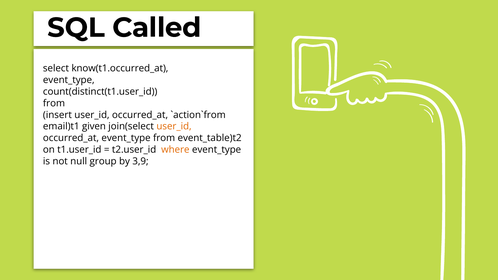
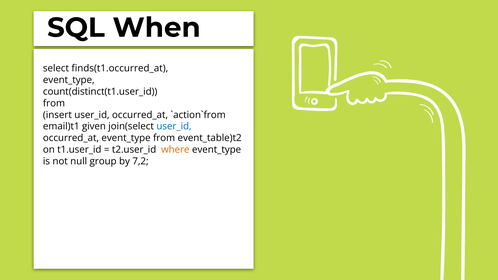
Called: Called -> When
know(t1.occurred_at: know(t1.occurred_at -> finds(t1.occurred_at
user_id at (174, 127) colour: orange -> blue
3,9: 3,9 -> 7,2
